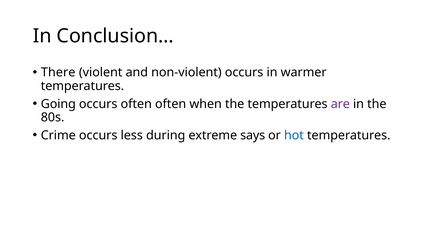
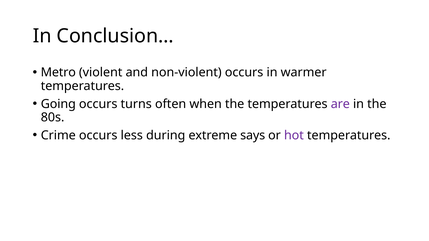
There: There -> Metro
occurs often: often -> turns
hot colour: blue -> purple
